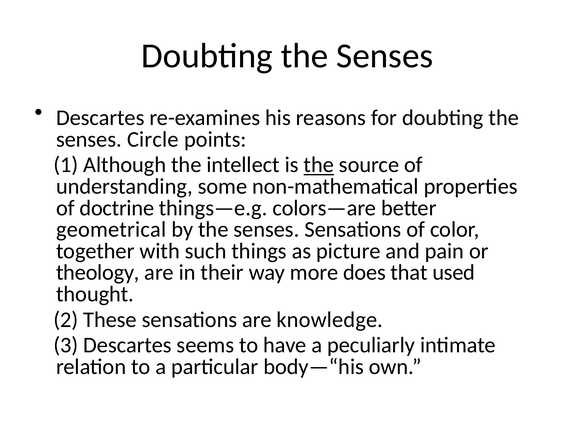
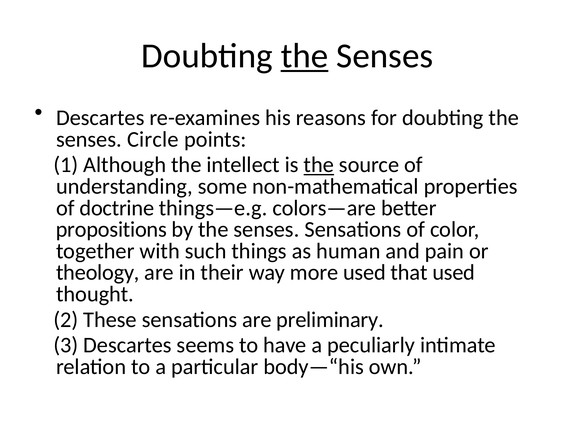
the at (305, 56) underline: none -> present
geometrical: geometrical -> propositions
picture: picture -> human
more does: does -> used
knowledge: knowledge -> preliminary
